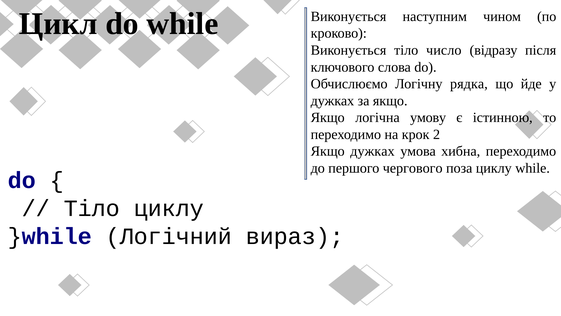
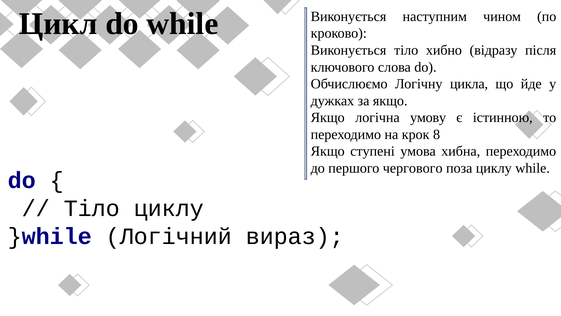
число: число -> хибно
рядка: рядка -> цикла
2: 2 -> 8
Якщо дужках: дужках -> ступені
